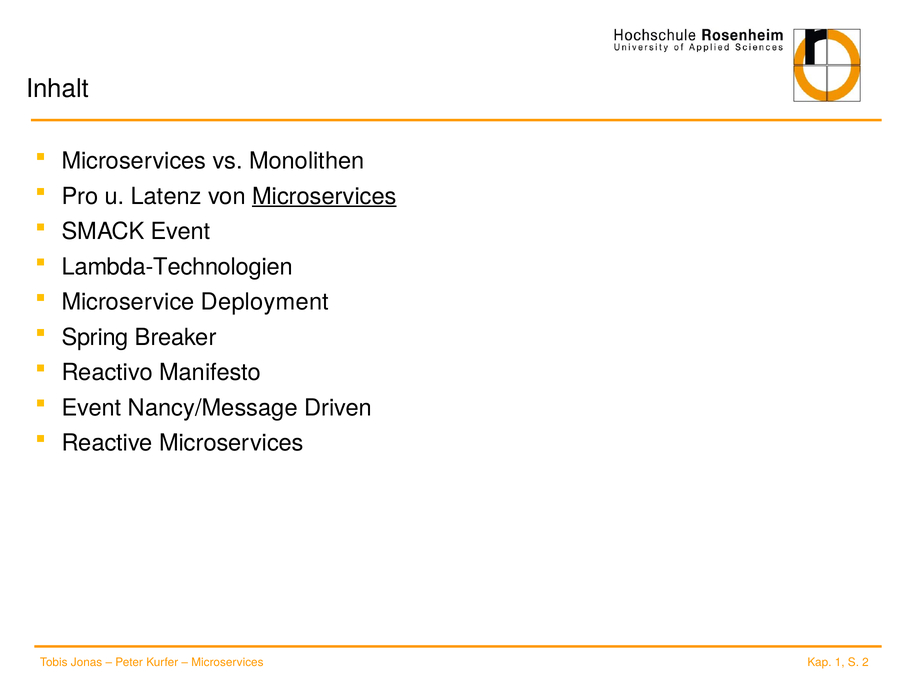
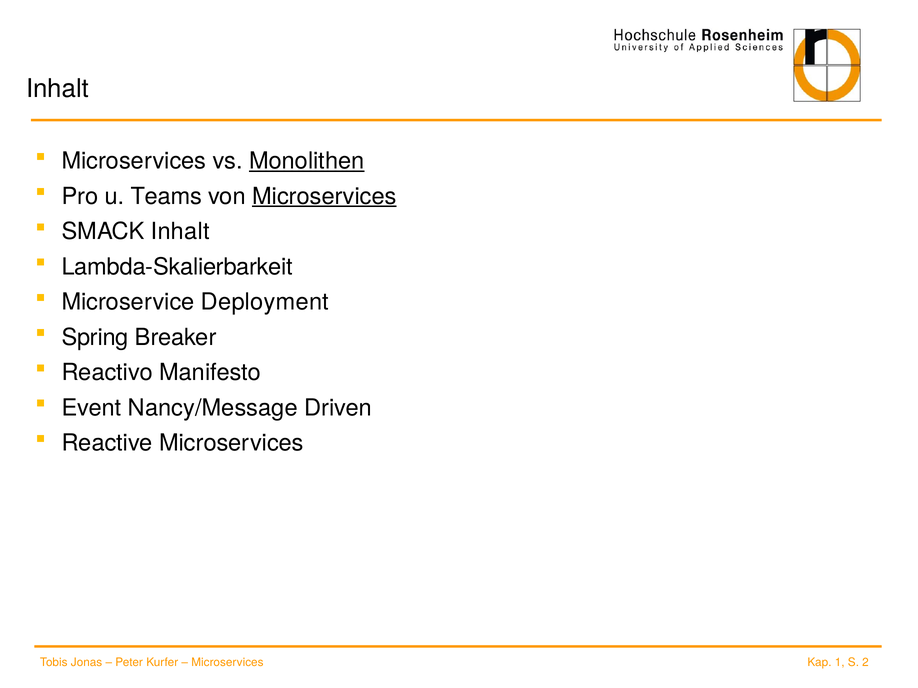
Monolithen underline: none -> present
Latenz: Latenz -> Teams
SMACK Event: Event -> Inhalt
Lambda-Technologien: Lambda-Technologien -> Lambda-Skalierbarkeit
